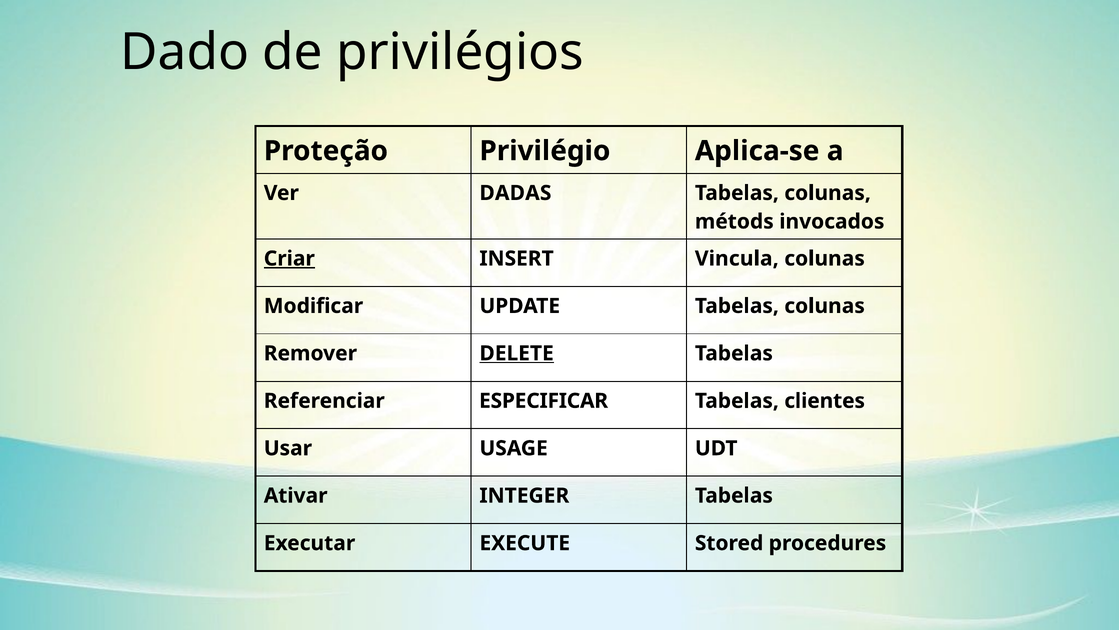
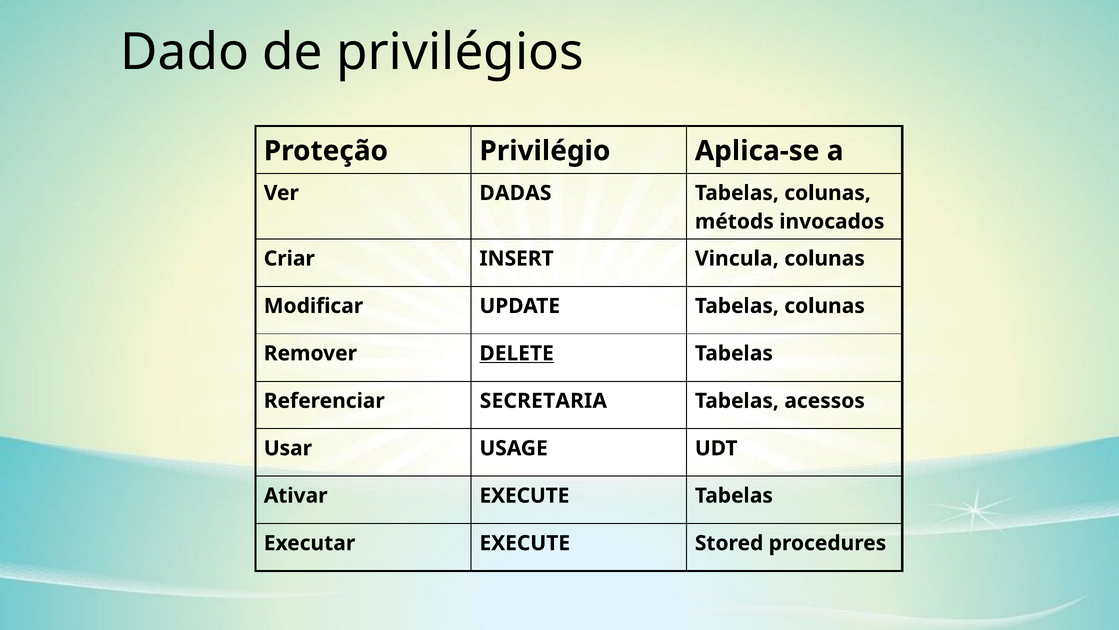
Criar underline: present -> none
ESPECIFICAR: ESPECIFICAR -> SECRETARIA
clientes: clientes -> acessos
Ativar INTEGER: INTEGER -> EXECUTE
